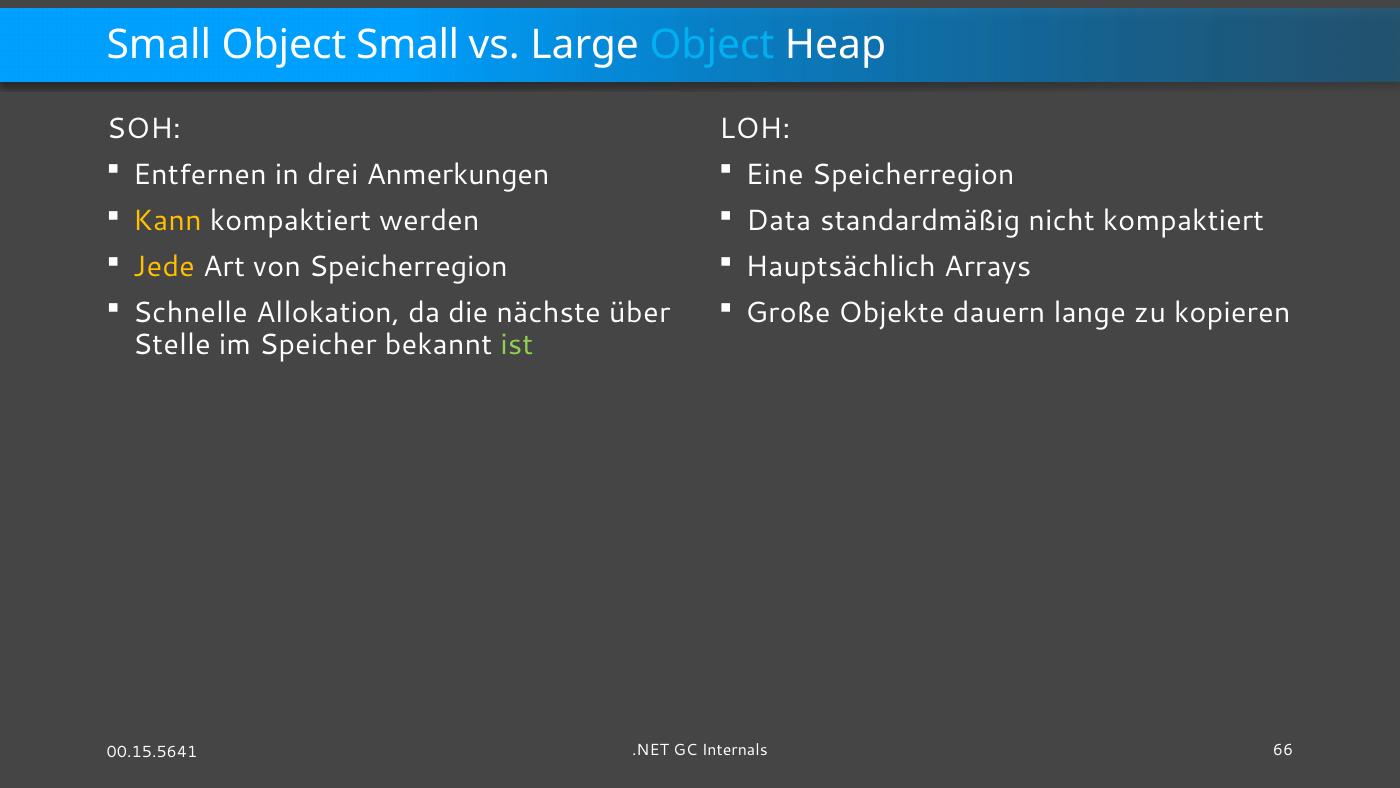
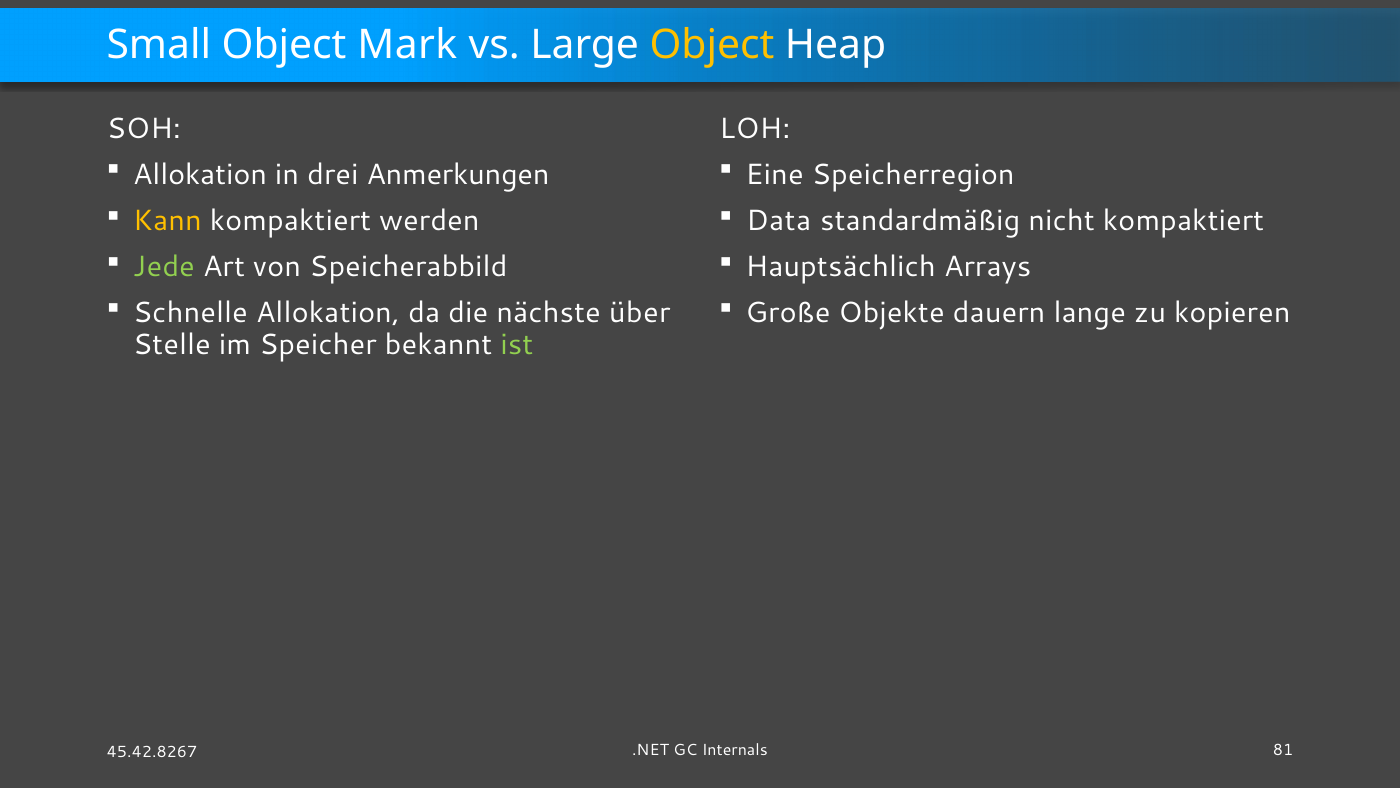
Object Small: Small -> Mark
Object at (712, 45) colour: light blue -> yellow
Entfernen at (200, 174): Entfernen -> Allokation
Jede colour: yellow -> light green
von Speicherregion: Speicherregion -> Speicherabbild
66: 66 -> 81
00.15.5641: 00.15.5641 -> 45.42.8267
